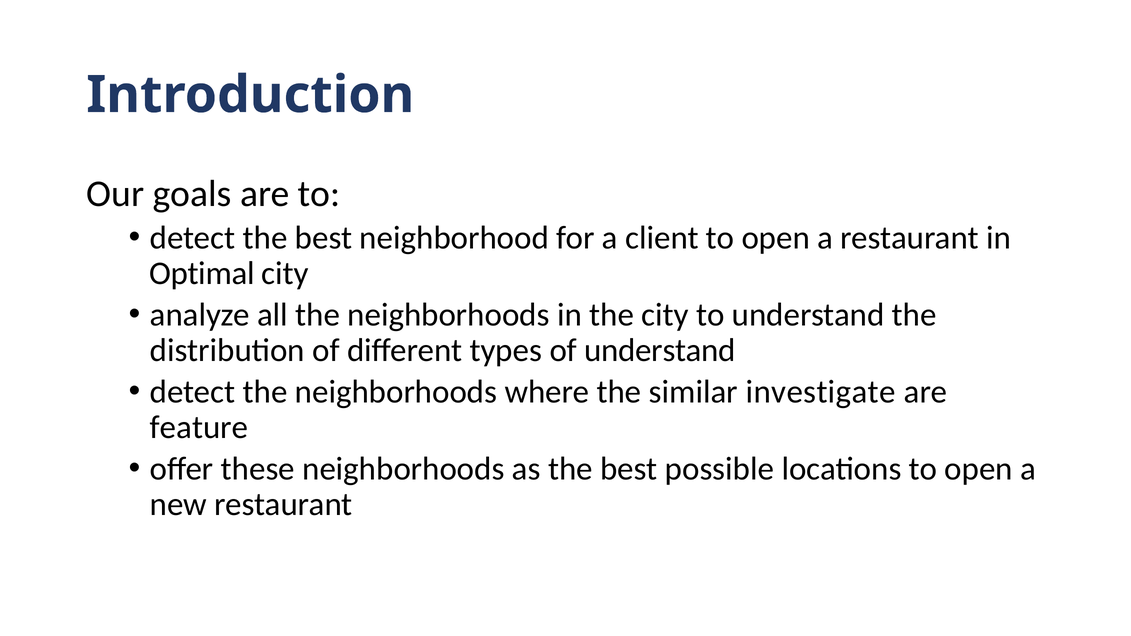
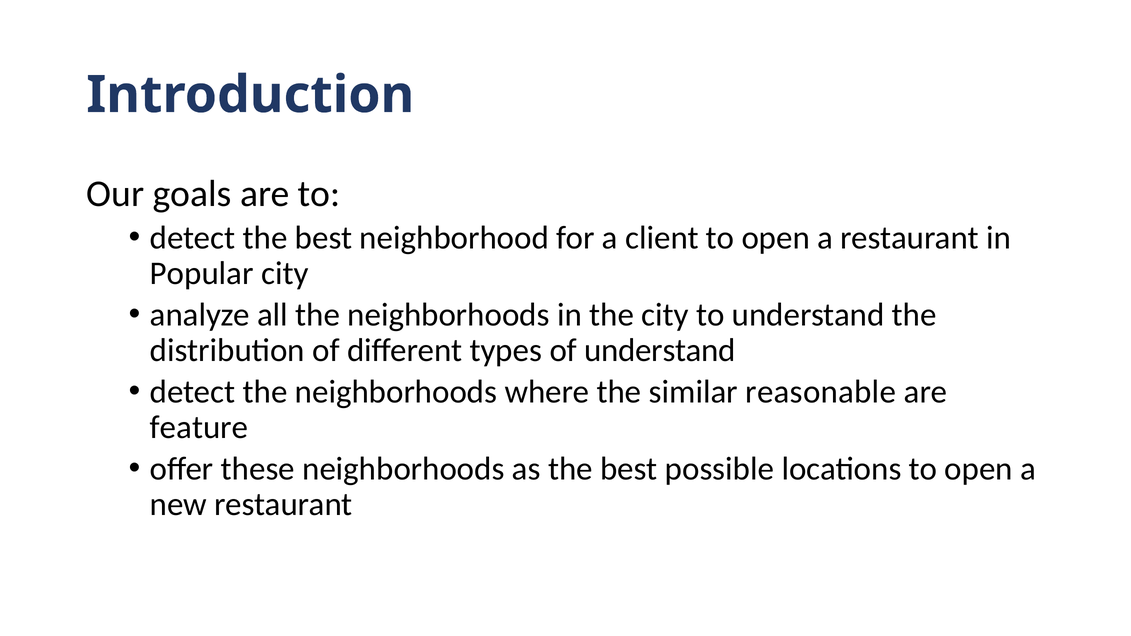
Optimal: Optimal -> Popular
investigate: investigate -> reasonable
